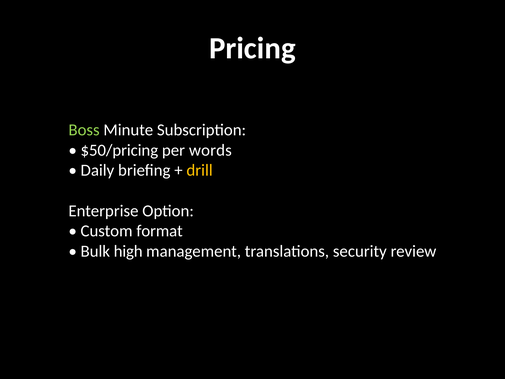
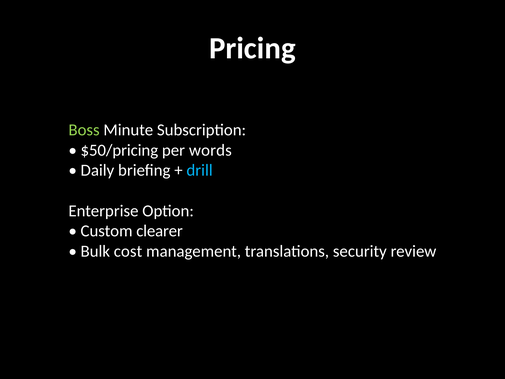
drill colour: yellow -> light blue
format: format -> clearer
high: high -> cost
